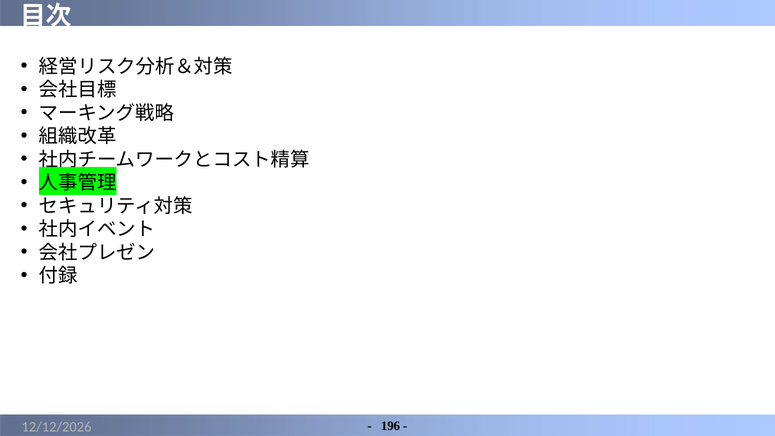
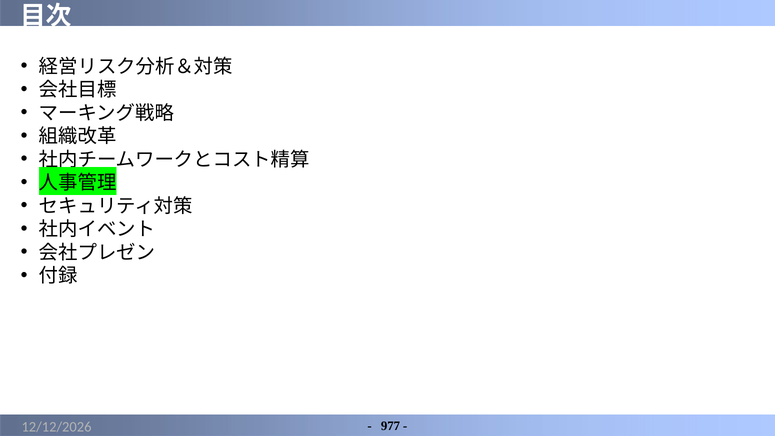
196: 196 -> 977
